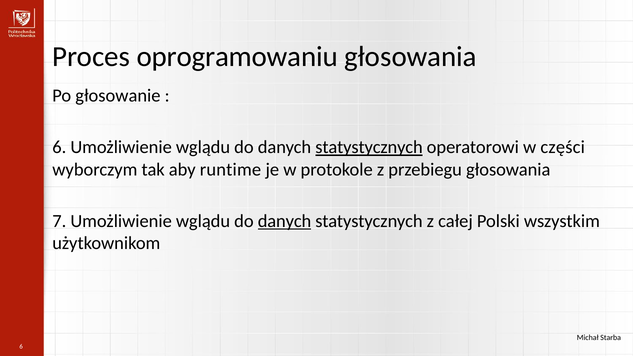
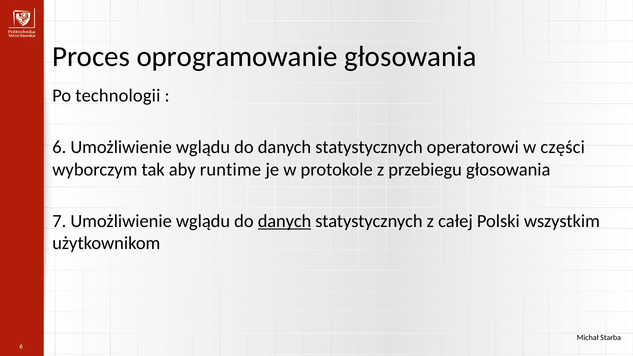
oprogramowaniu: oprogramowaniu -> oprogramowanie
głosowanie: głosowanie -> technologii
statystycznych at (369, 147) underline: present -> none
